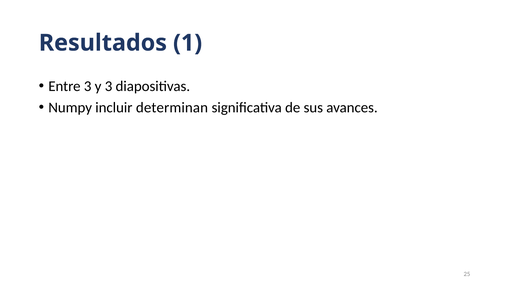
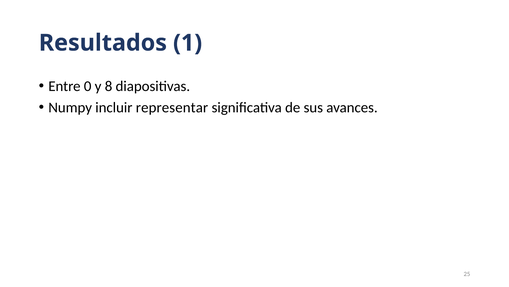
Entre 3: 3 -> 0
y 3: 3 -> 8
determinan: determinan -> representar
